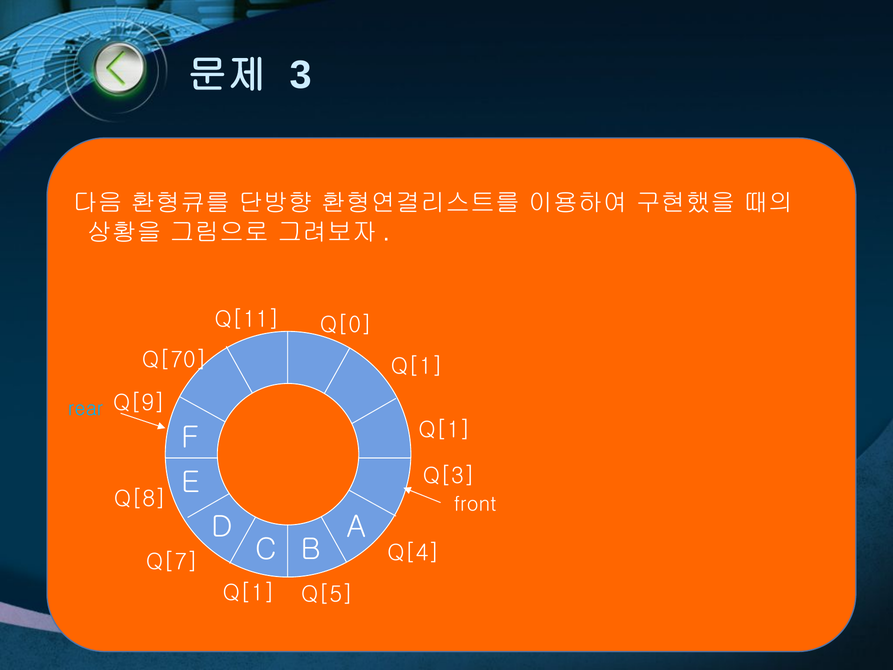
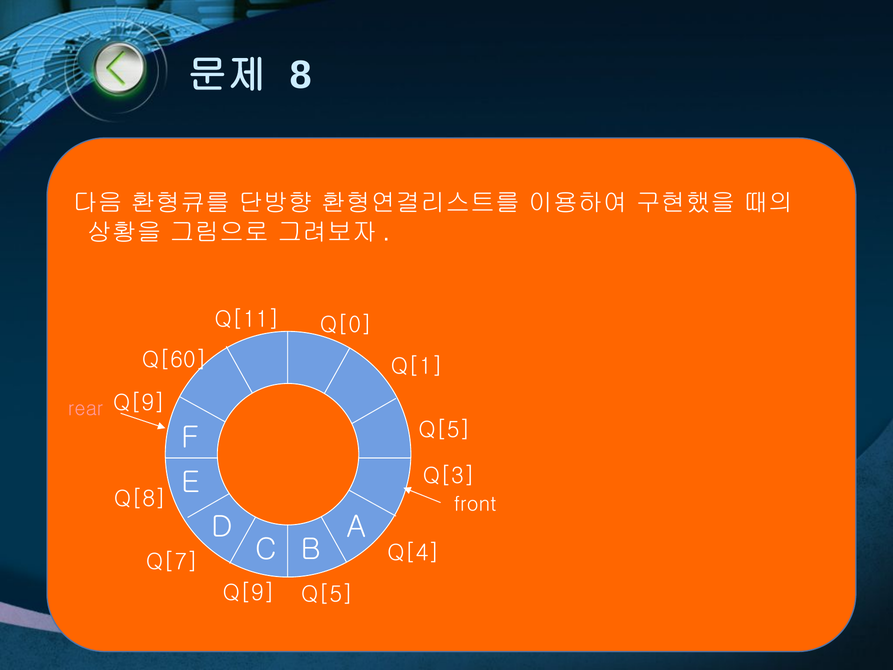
3: 3 -> 8
Q[70: Q[70 -> Q[60
rear colour: light blue -> pink
Q[1 at (445, 430): Q[1 -> Q[5
Q[1 at (249, 593): Q[1 -> Q[9
